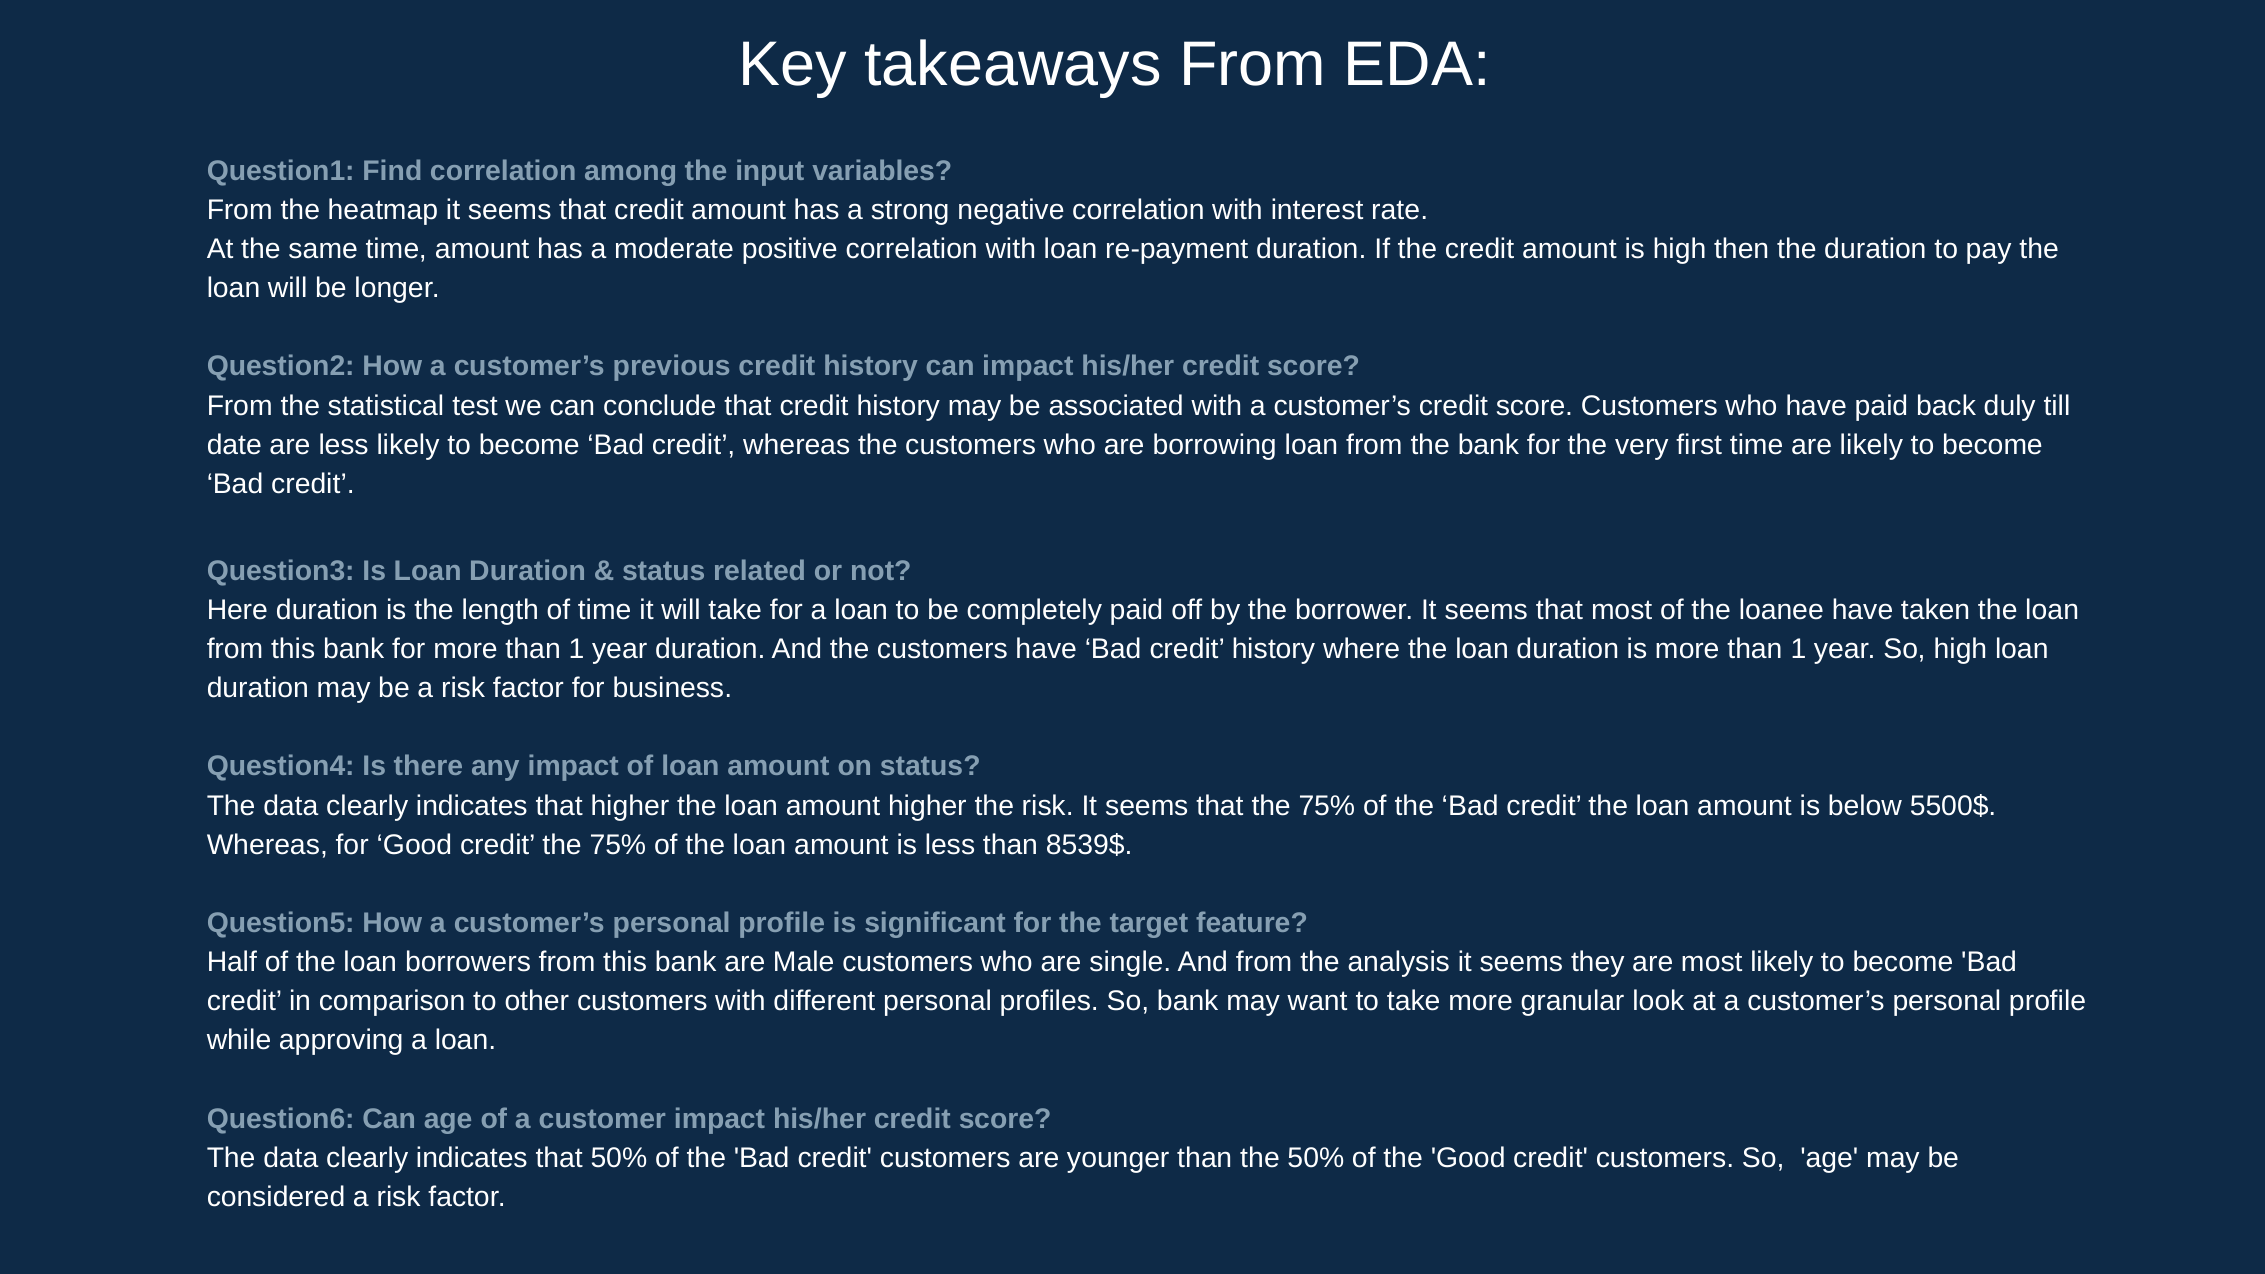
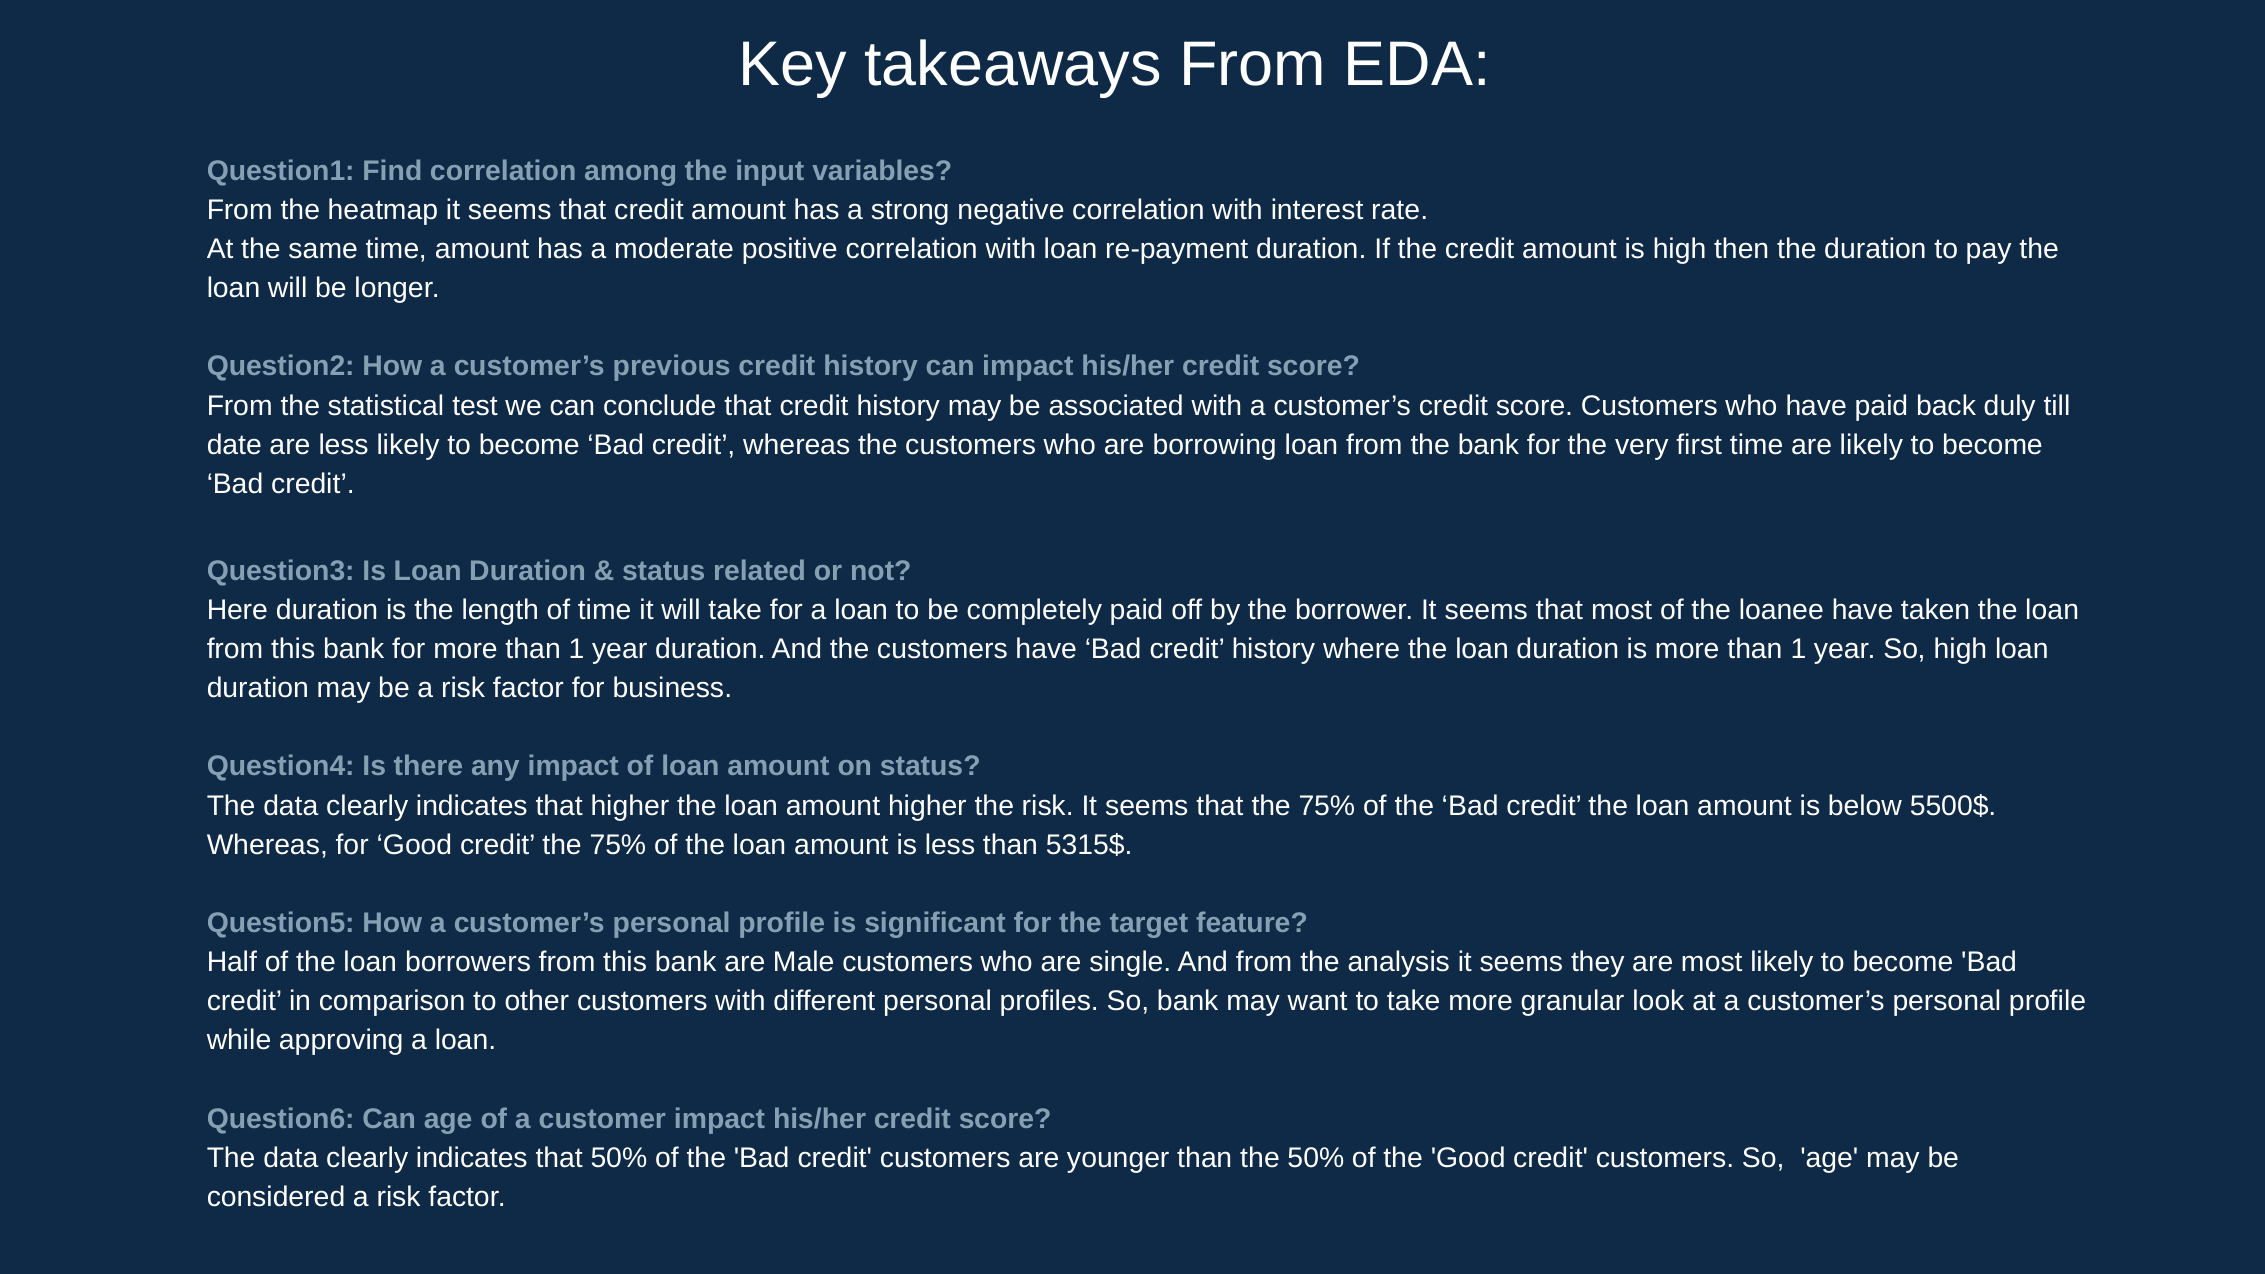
8539$: 8539$ -> 5315$
